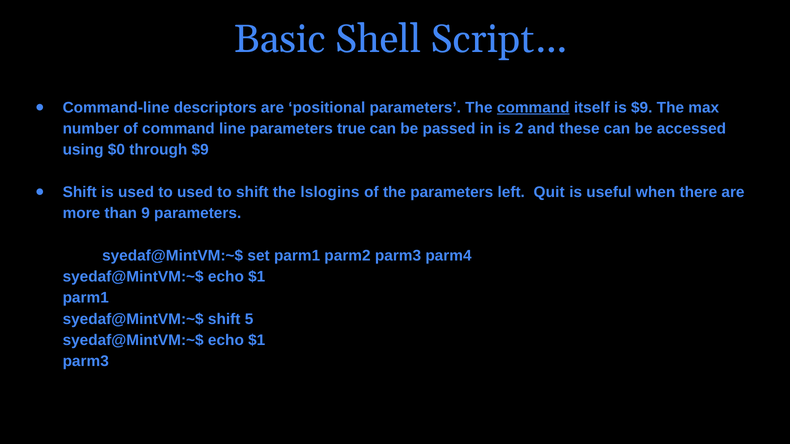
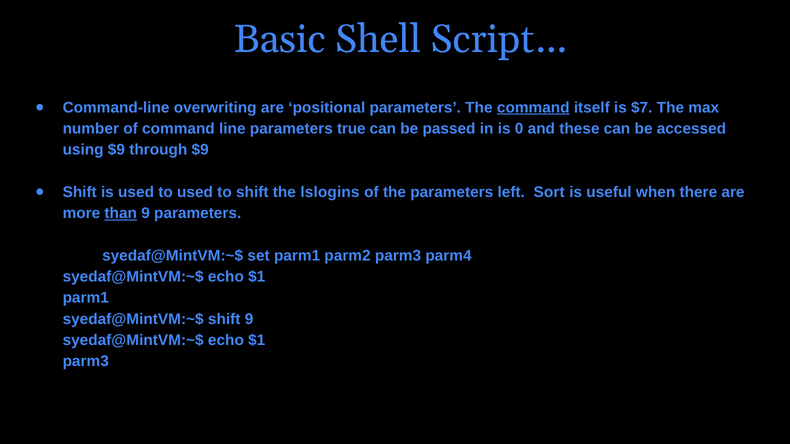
descriptors: descriptors -> overwriting
is $9: $9 -> $7
2: 2 -> 0
using $0: $0 -> $9
Quit: Quit -> Sort
than underline: none -> present
shift 5: 5 -> 9
